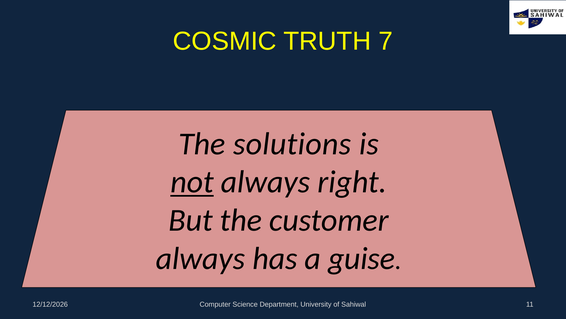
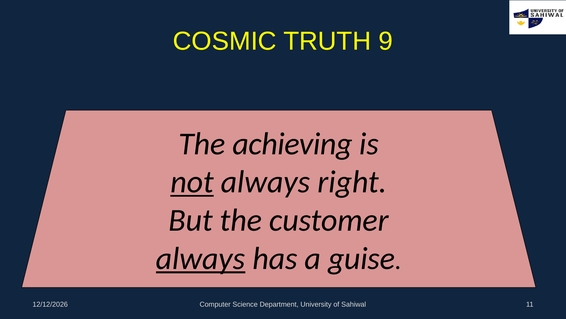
7: 7 -> 9
solutions: solutions -> achieving
always at (201, 258) underline: none -> present
